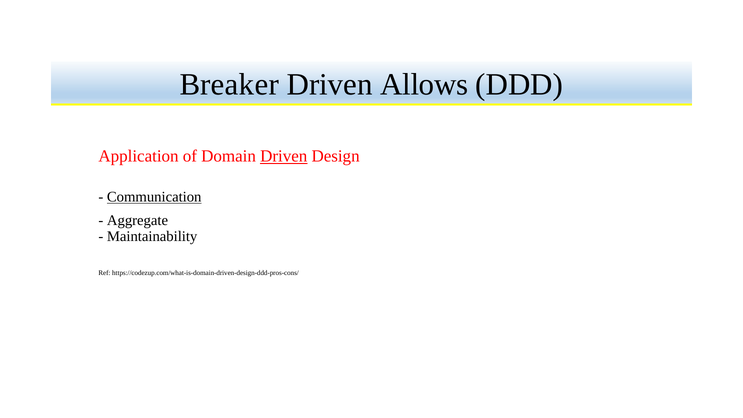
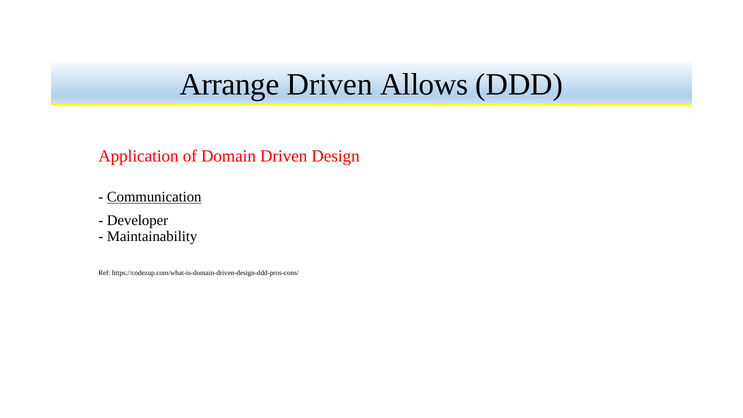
Breaker: Breaker -> Arrange
Driven at (284, 156) underline: present -> none
Aggregate: Aggregate -> Developer
